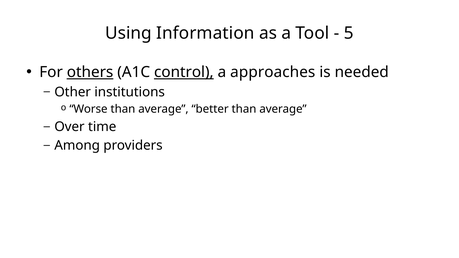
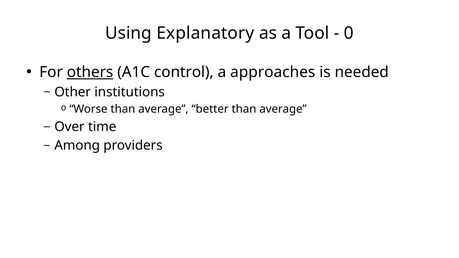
Information: Information -> Explanatory
5: 5 -> 0
control underline: present -> none
